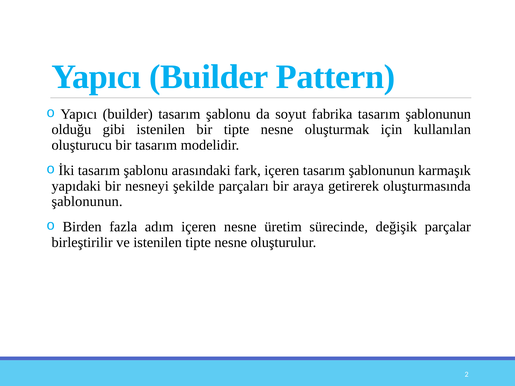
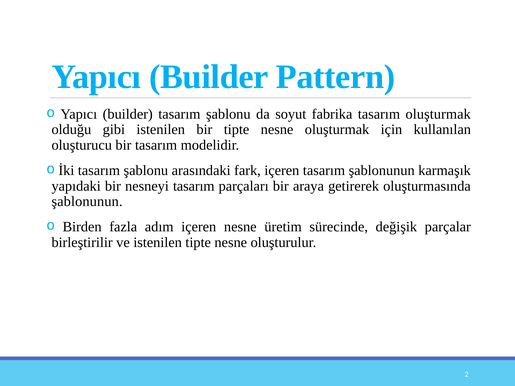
fabrika tasarım şablonunun: şablonunun -> oluşturmak
nesneyi şekilde: şekilde -> tasarım
